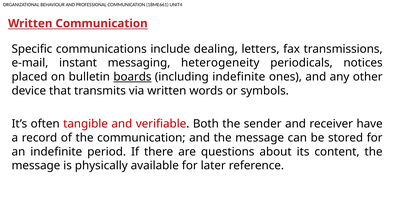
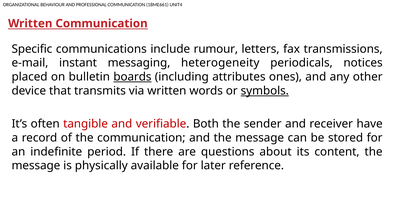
dealing: dealing -> rumour
including indefinite: indefinite -> attributes
symbols underline: none -> present
